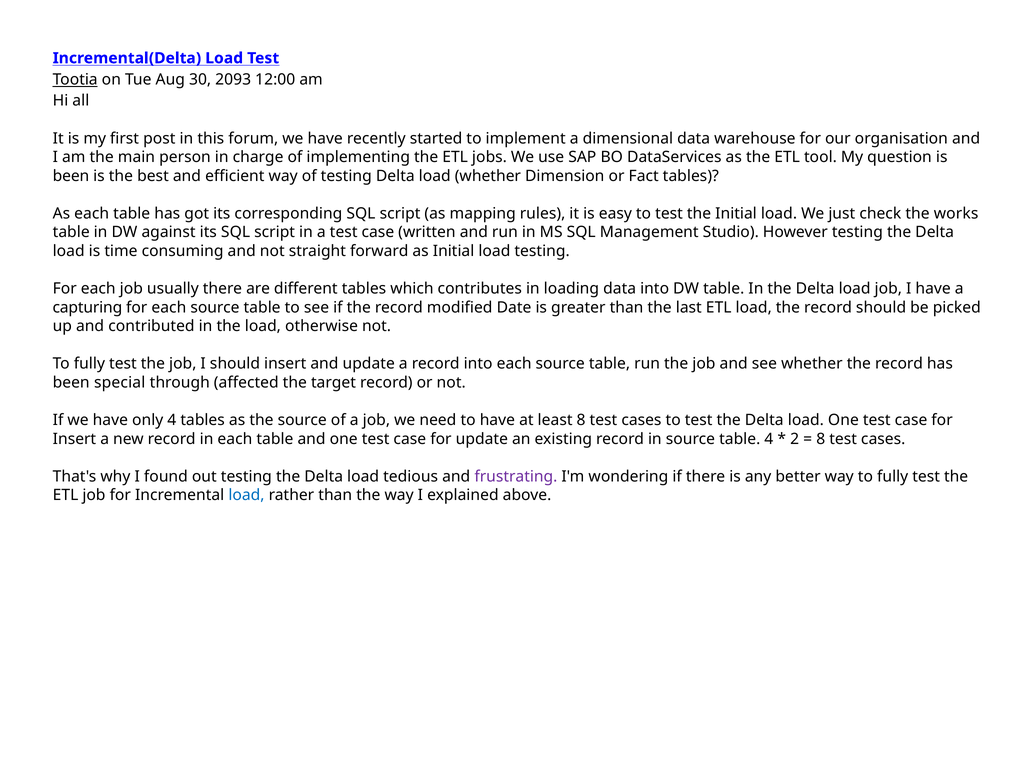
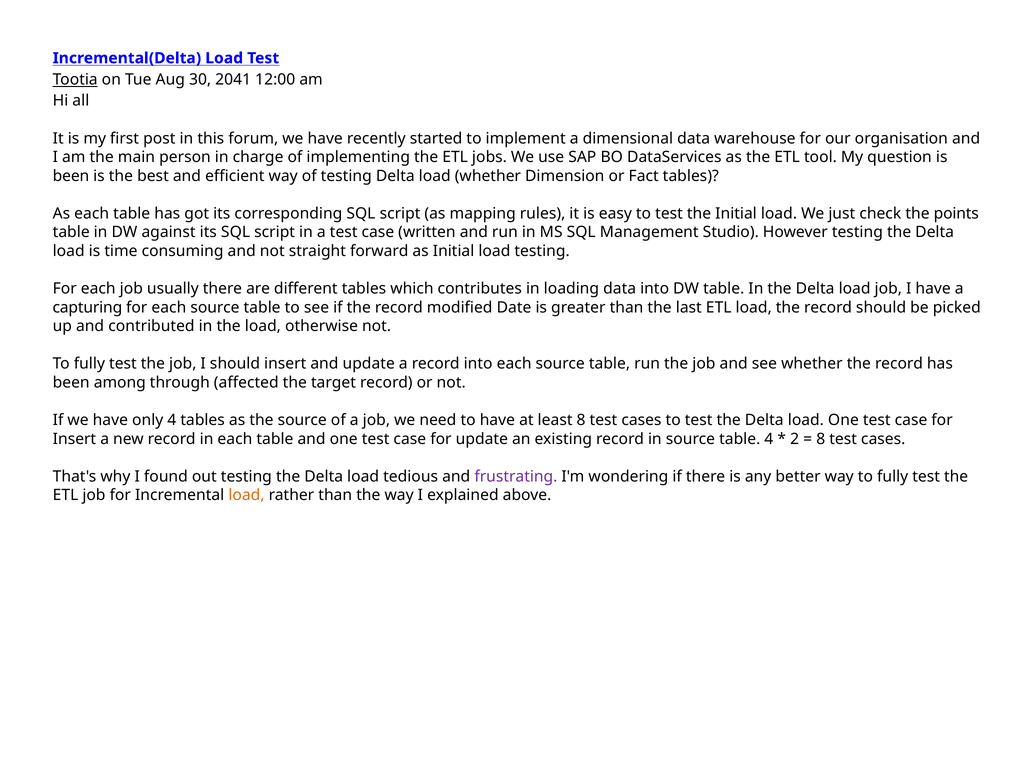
2093: 2093 -> 2041
works: works -> points
special: special -> among
load at (246, 495) colour: blue -> orange
